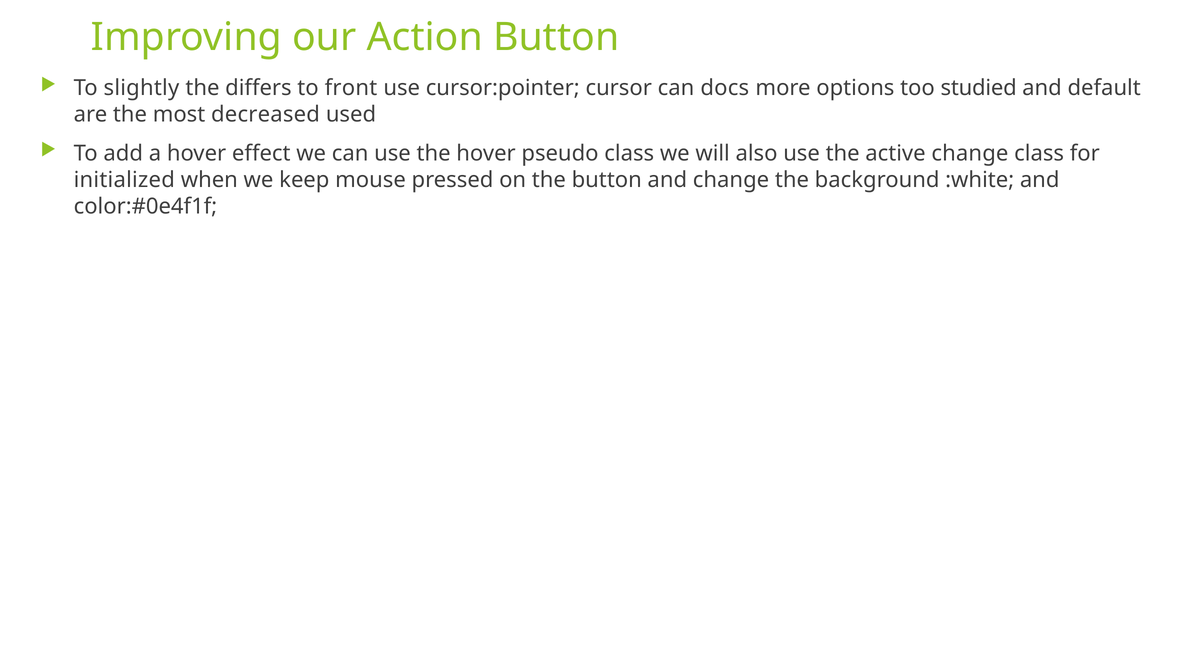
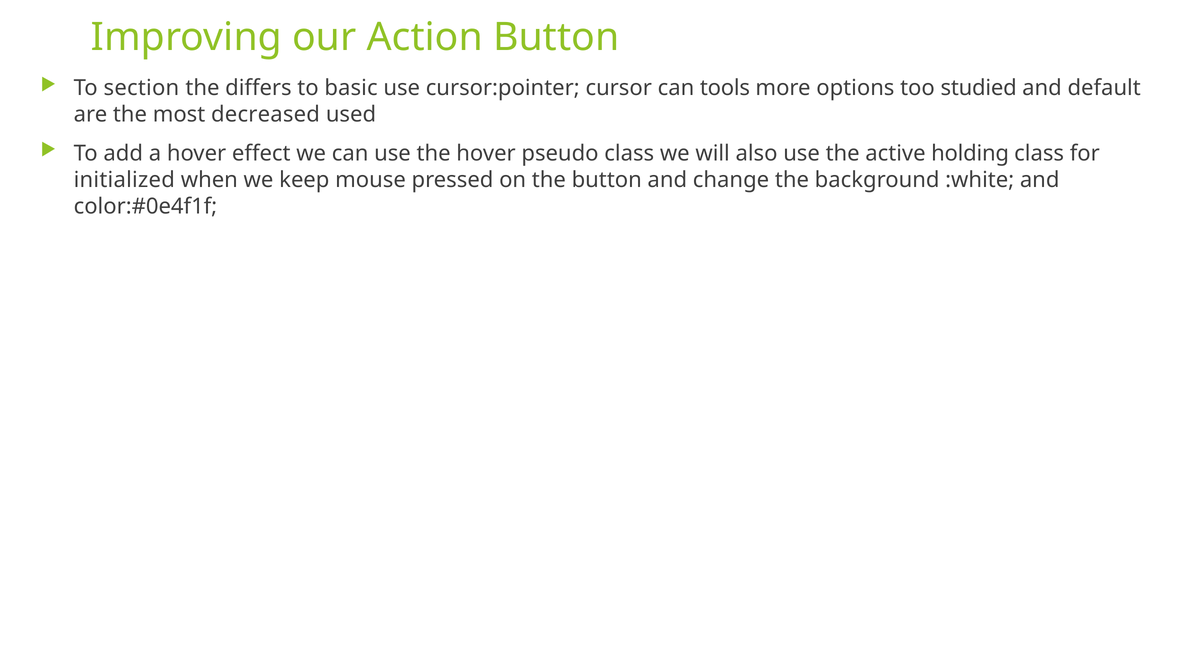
slightly: slightly -> section
front: front -> basic
docs: docs -> tools
active change: change -> holding
